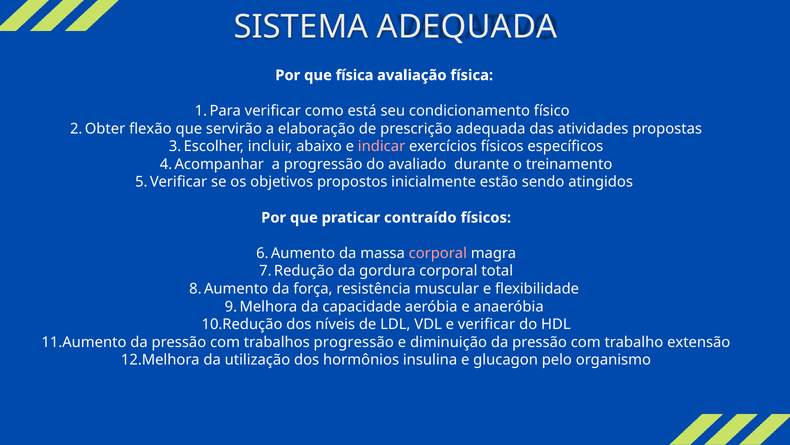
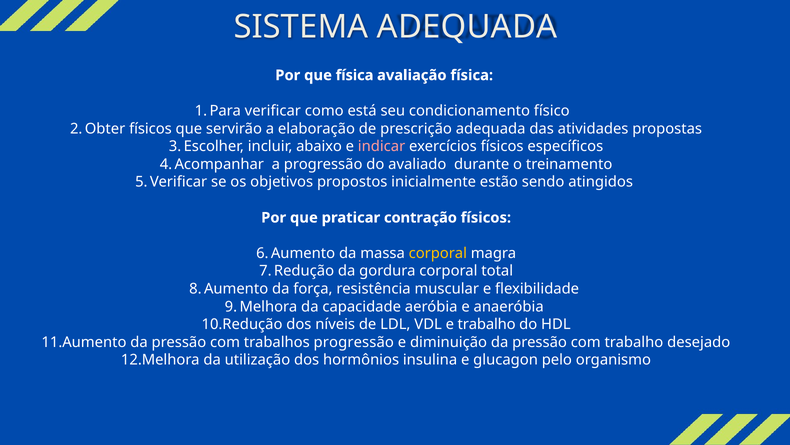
flexão at (150, 129): flexão -> físicos
contraído: contraído -> contração
corporal at (438, 253) colour: pink -> yellow
e verificar: verificar -> trabalho
extensão: extensão -> desejado
